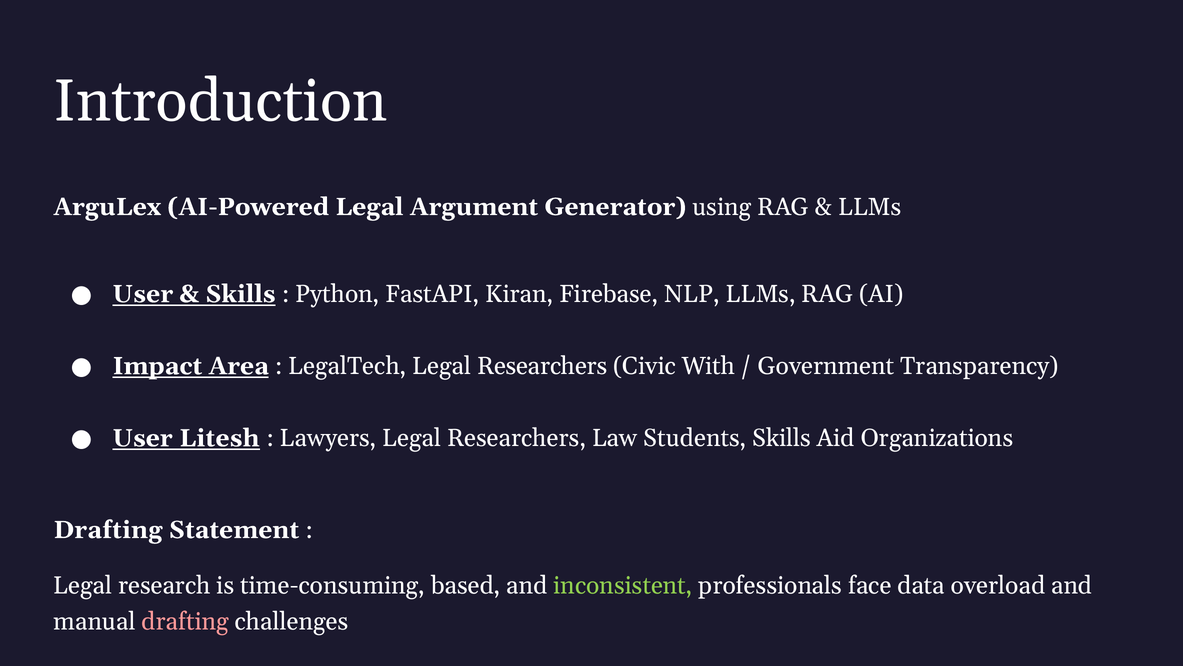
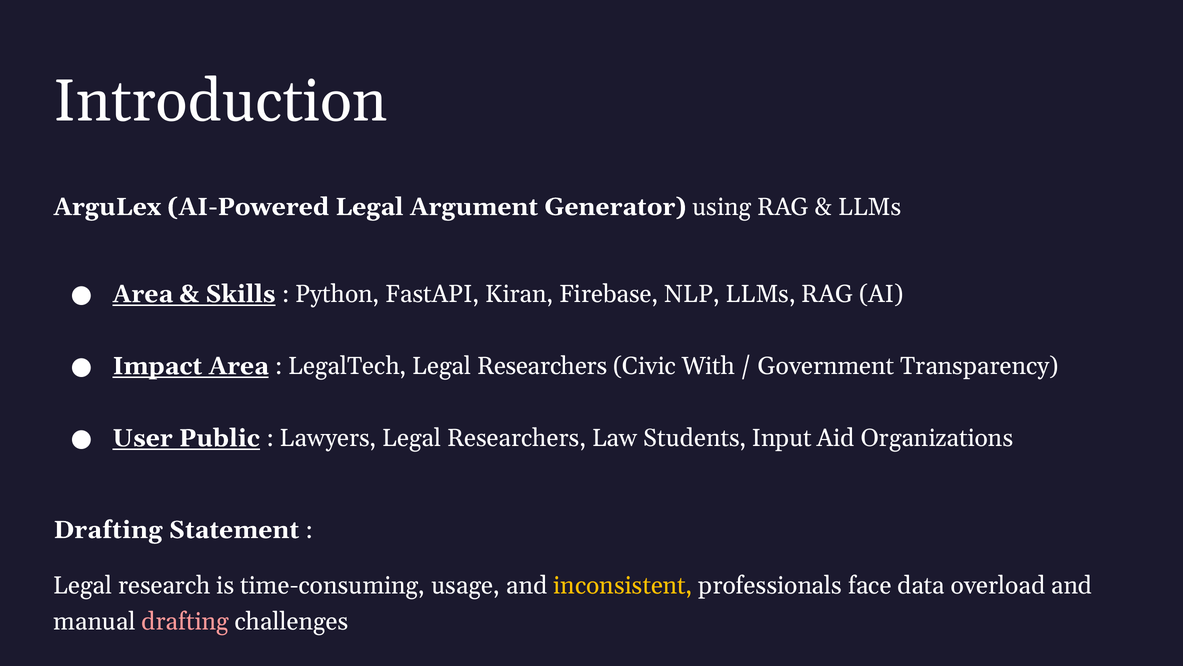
User at (143, 294): User -> Area
Litesh: Litesh -> Public
Students Skills: Skills -> Input
based: based -> usage
inconsistent colour: light green -> yellow
